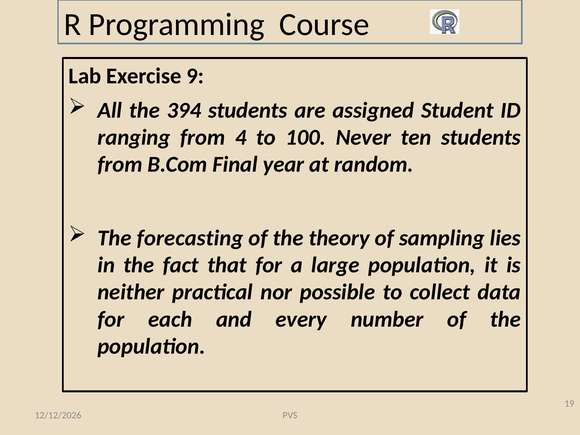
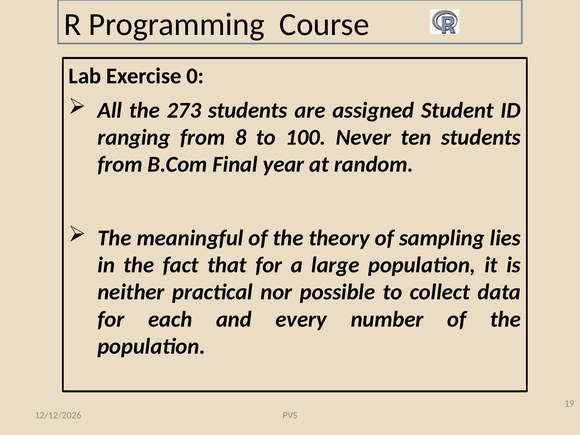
9: 9 -> 0
394: 394 -> 273
4: 4 -> 8
forecasting: forecasting -> meaningful
